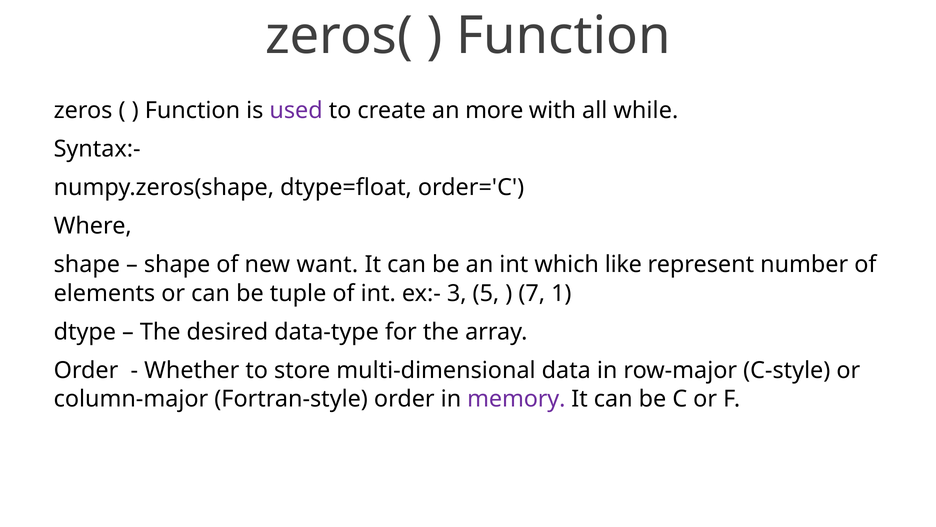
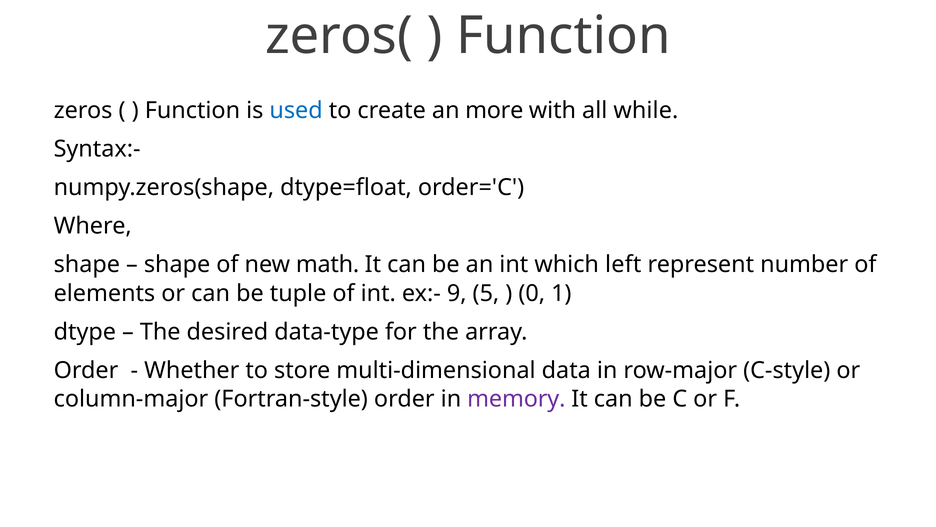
used colour: purple -> blue
want: want -> math
like: like -> left
3: 3 -> 9
7: 7 -> 0
